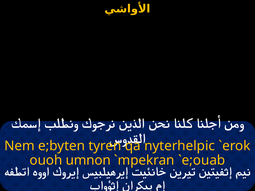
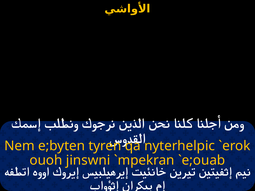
umnon: umnon -> jinswni
